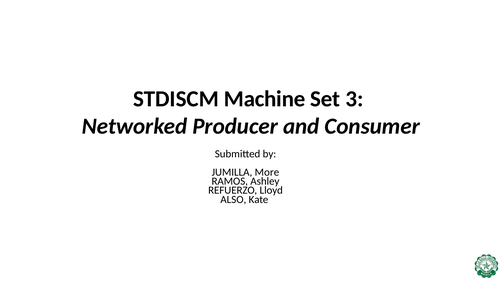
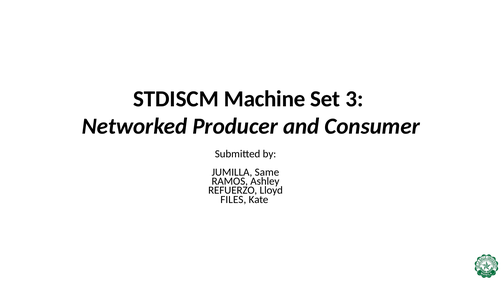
More: More -> Same
ALSO: ALSO -> FILES
